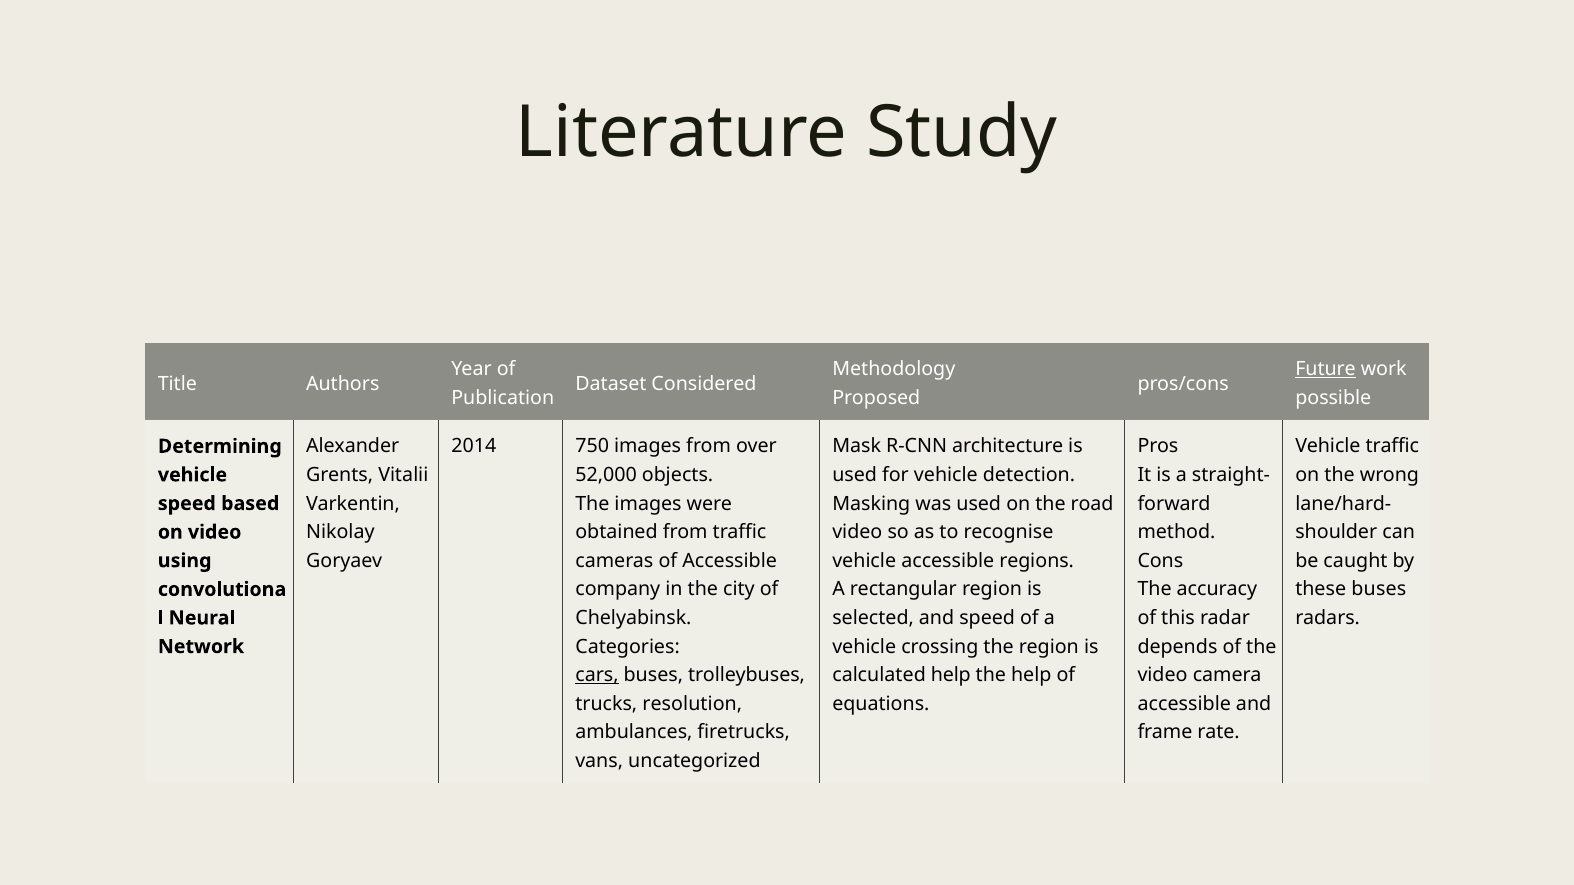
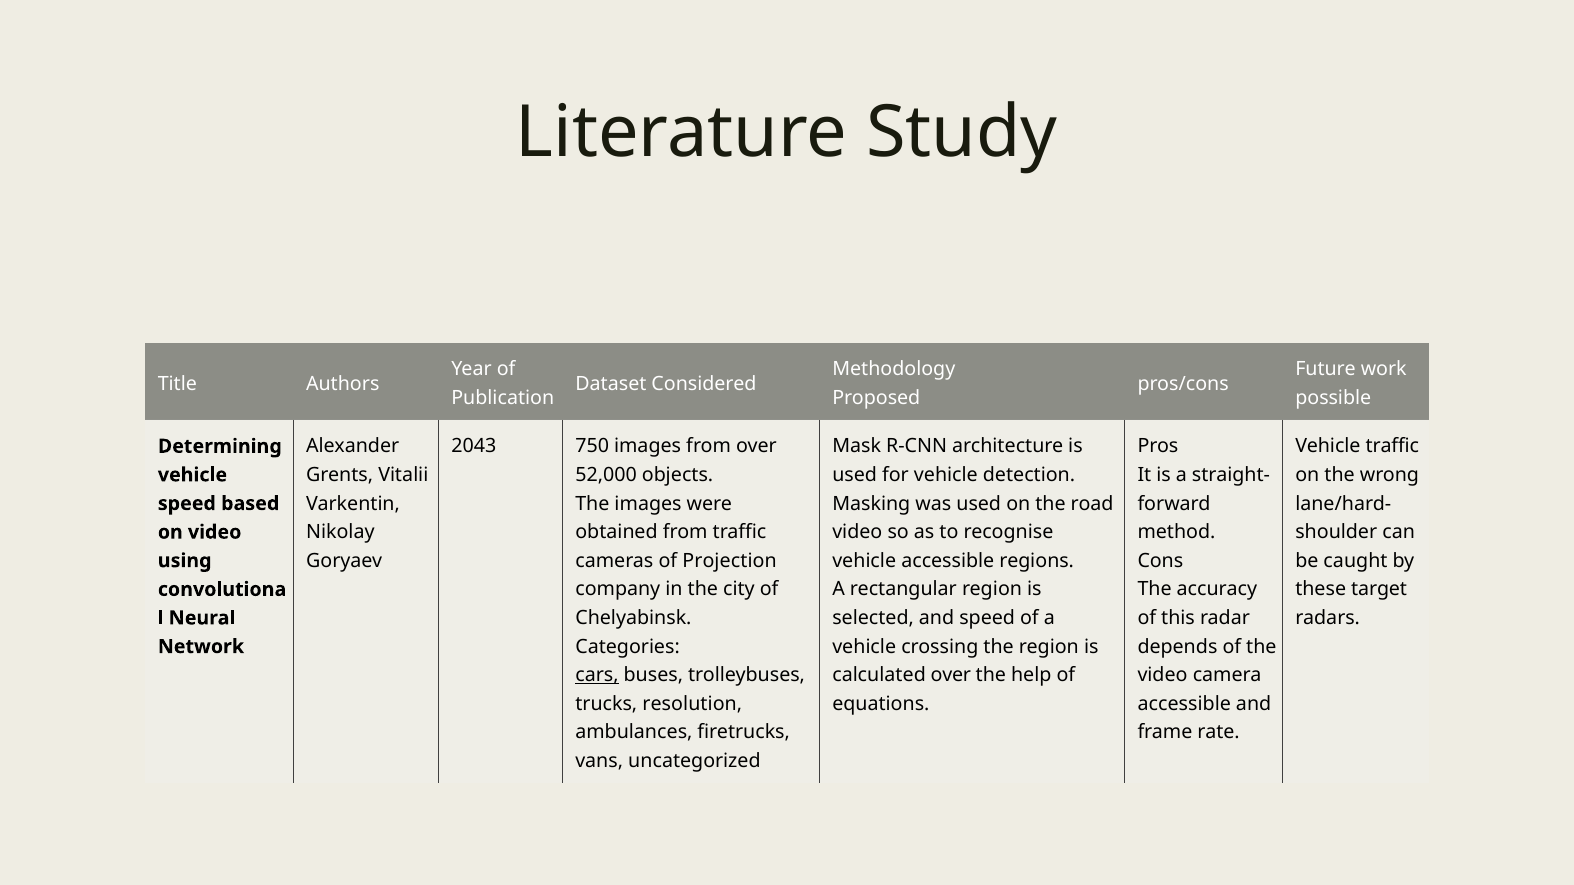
Future underline: present -> none
2014: 2014 -> 2043
of Accessible: Accessible -> Projection
these buses: buses -> target
calculated help: help -> over
